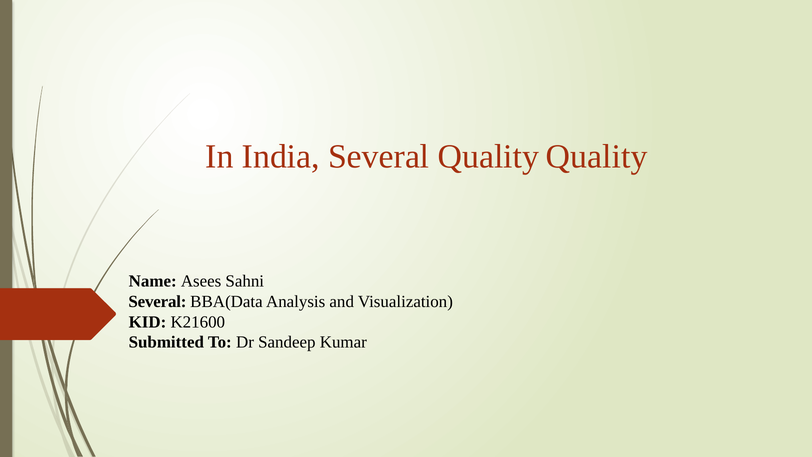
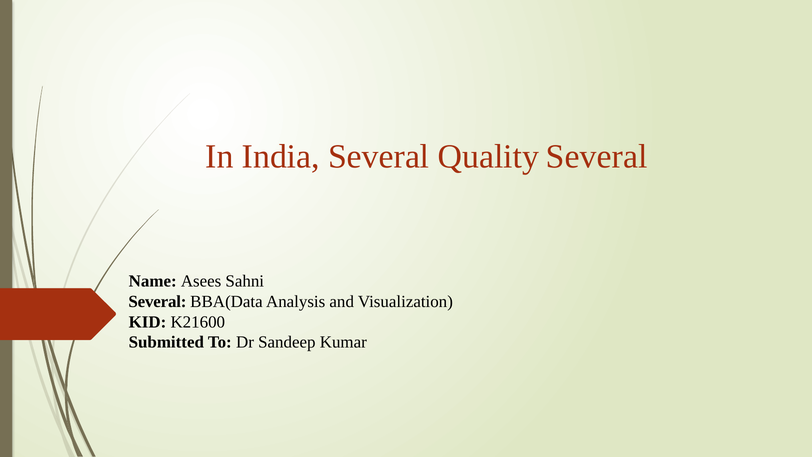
Quality Quality: Quality -> Several
